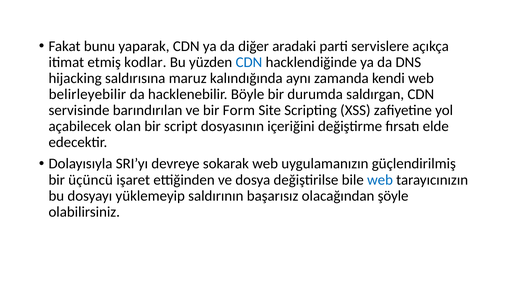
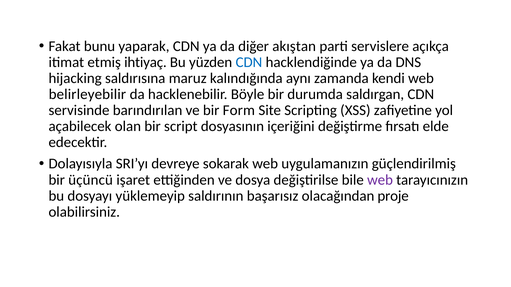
aradaki: aradaki -> akıştan
kodlar: kodlar -> ihtiyaç
web at (380, 180) colour: blue -> purple
şöyle: şöyle -> proje
